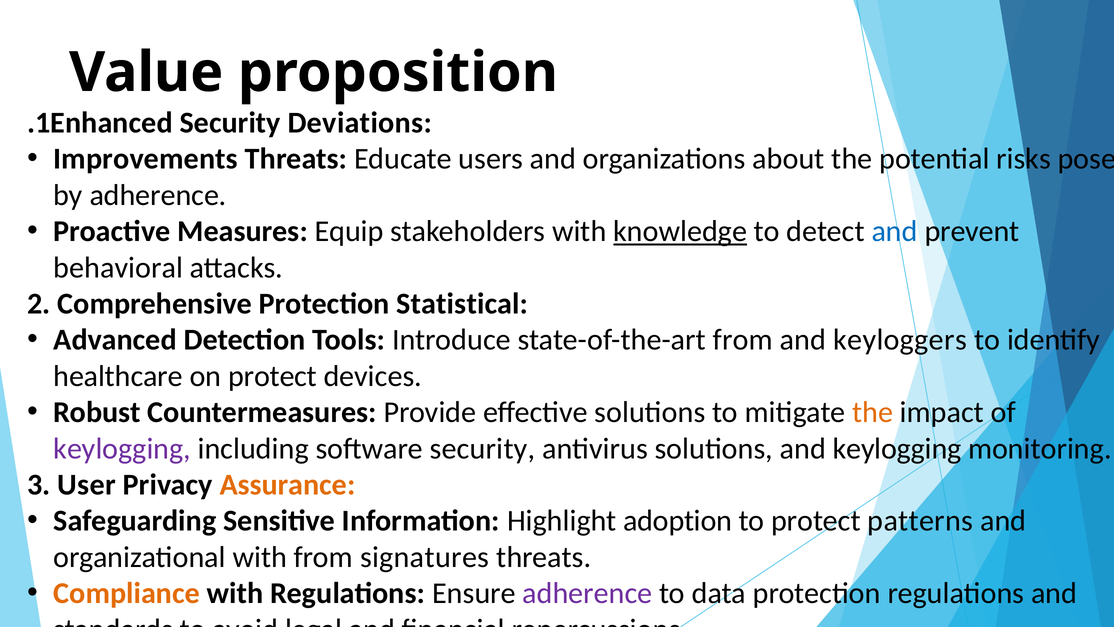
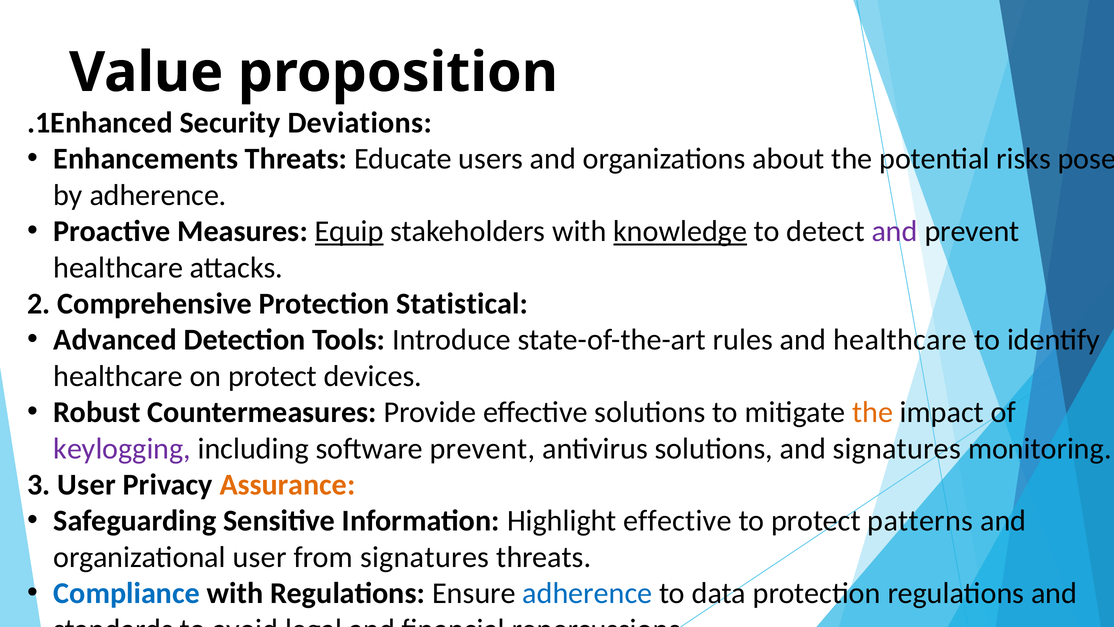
Improvements: Improvements -> Enhancements
Equip underline: none -> present
and at (895, 231) colour: blue -> purple
behavioral at (118, 267): behavioral -> healthcare
state-of-the-art from: from -> rules
and keyloggers: keyloggers -> healthcare
software security: security -> prevent
and keylogging: keylogging -> signatures
Highlight adoption: adoption -> effective
organizational with: with -> user
Compliance colour: orange -> blue
adherence at (587, 593) colour: purple -> blue
